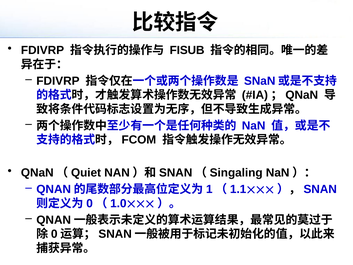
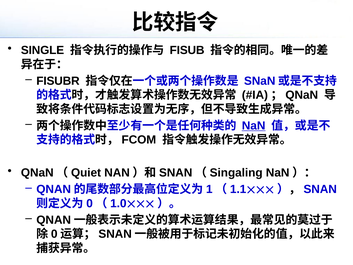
FDIVRP at (42, 50): FDIVRP -> SINGLE
FDIVRP at (58, 81): FDIVRP -> FISUBR
NaN underline: none -> present
